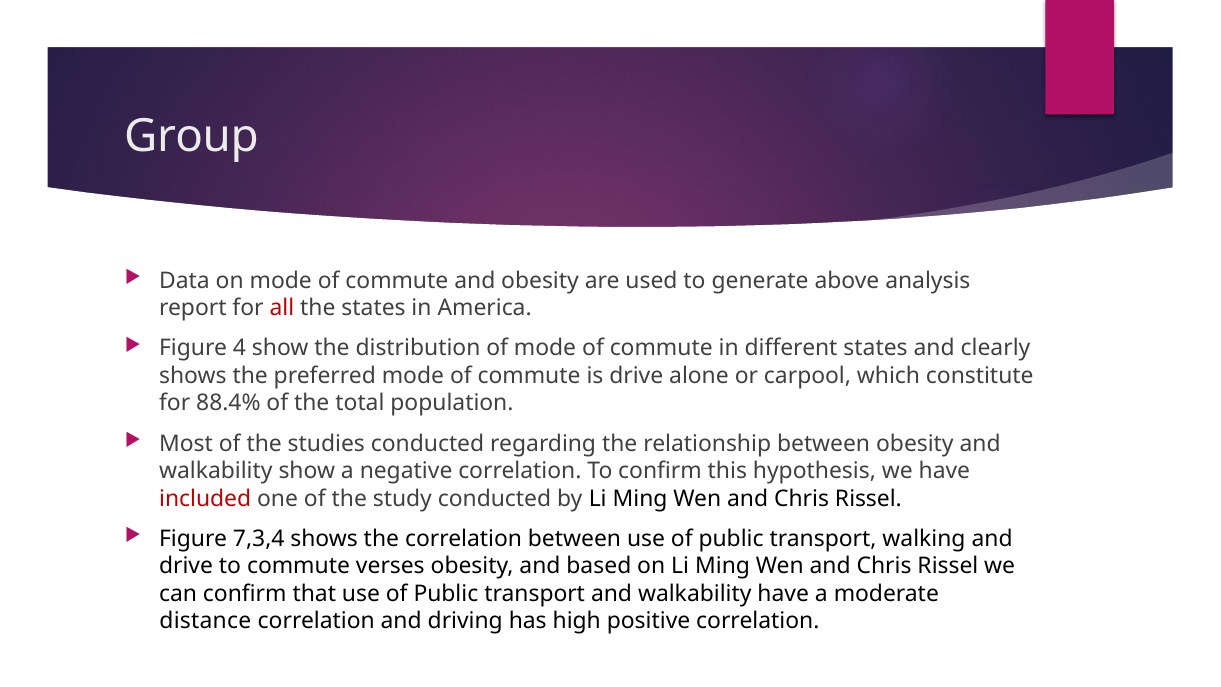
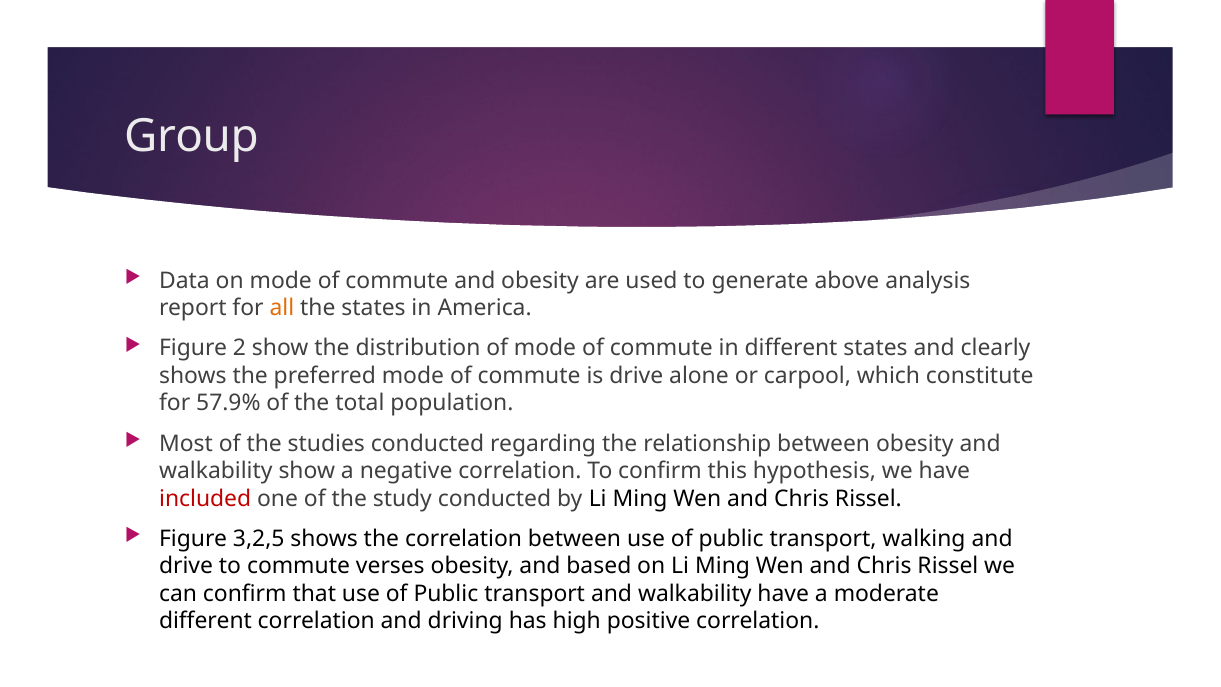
all colour: red -> orange
4: 4 -> 2
88.4%: 88.4% -> 57.9%
7,3,4: 7,3,4 -> 3,2,5
distance at (205, 621): distance -> different
